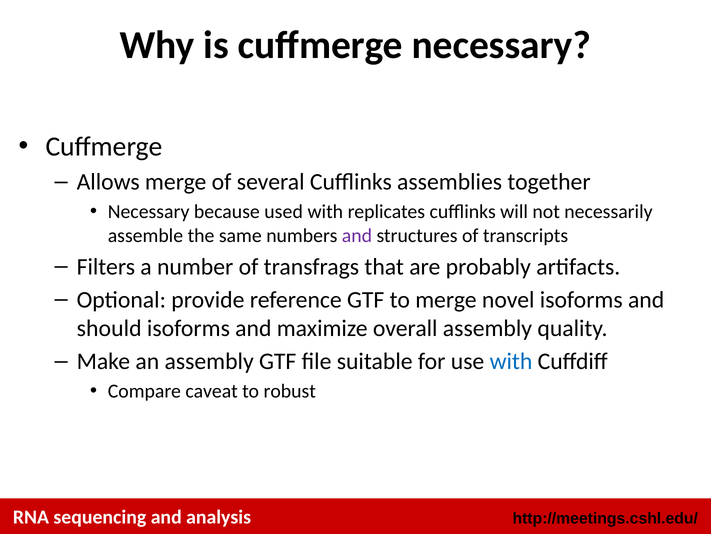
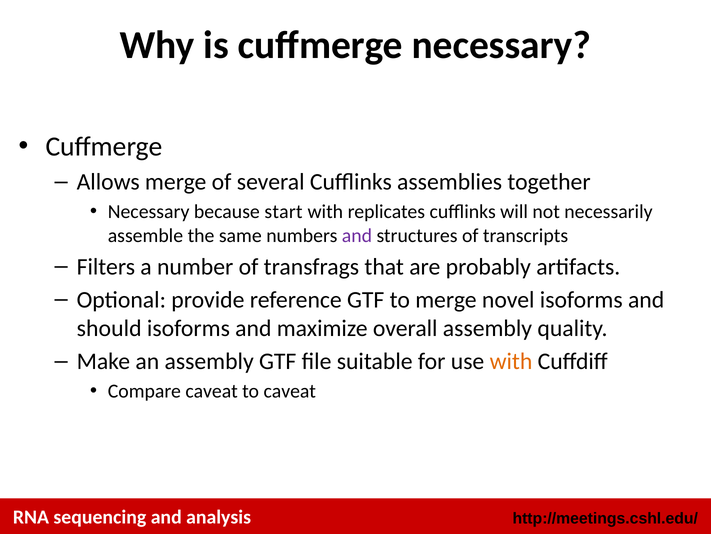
used: used -> start
with at (511, 361) colour: blue -> orange
to robust: robust -> caveat
